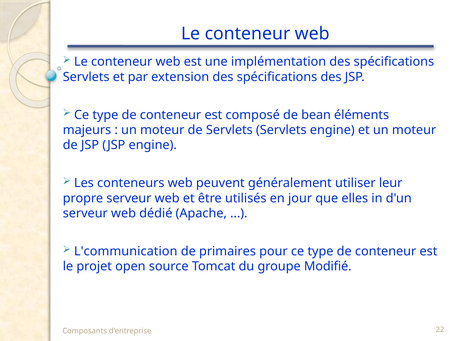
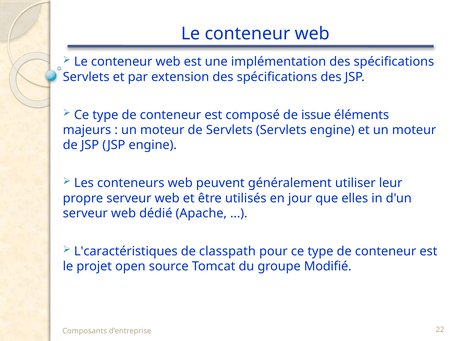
bean: bean -> issue
L'communication: L'communication -> L'caractéristiques
primaires: primaires -> classpath
